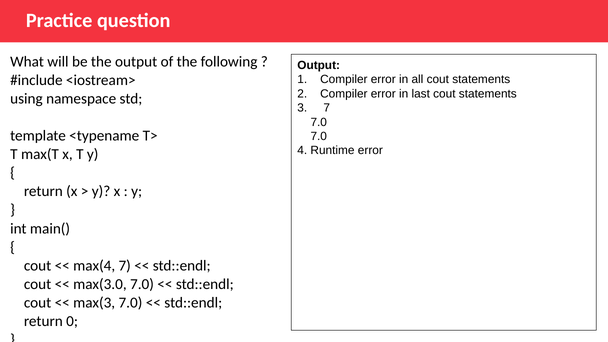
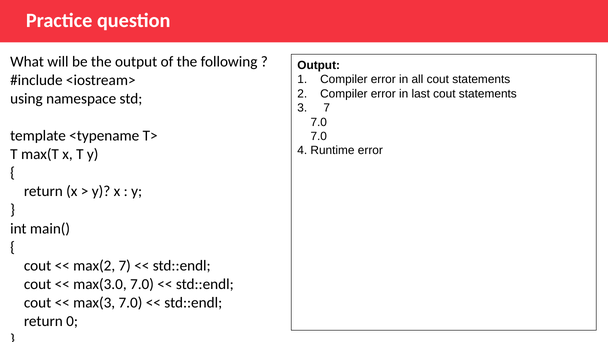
max(4: max(4 -> max(2
